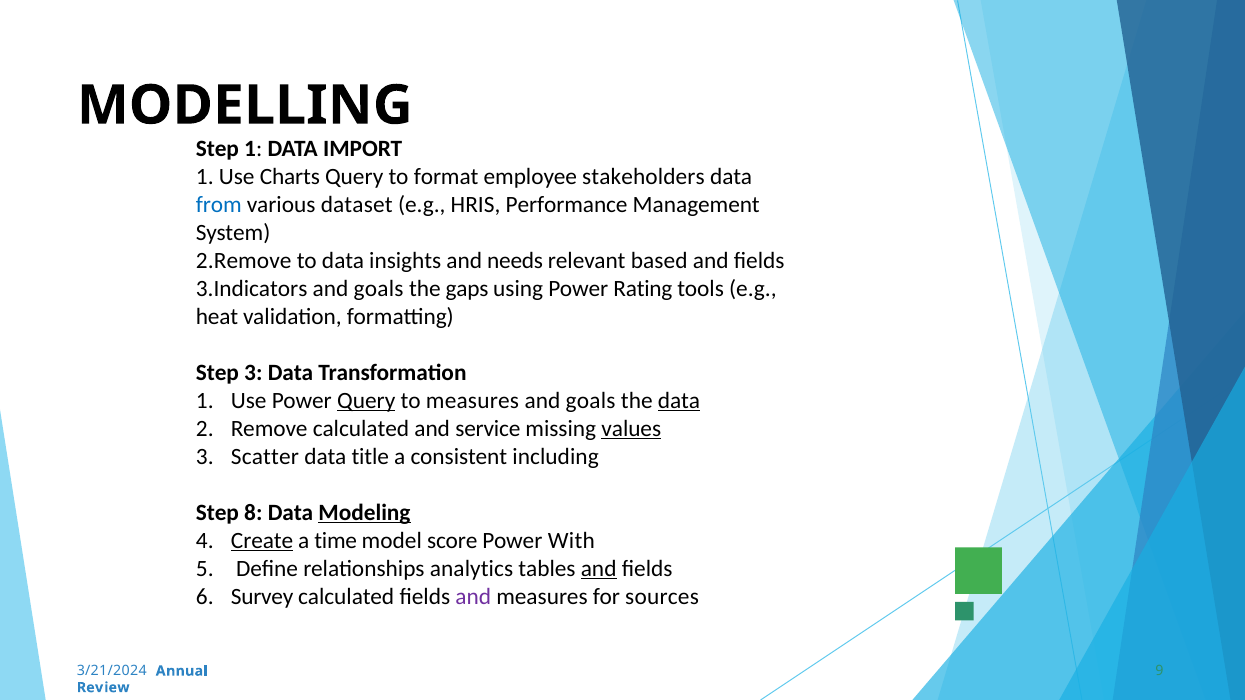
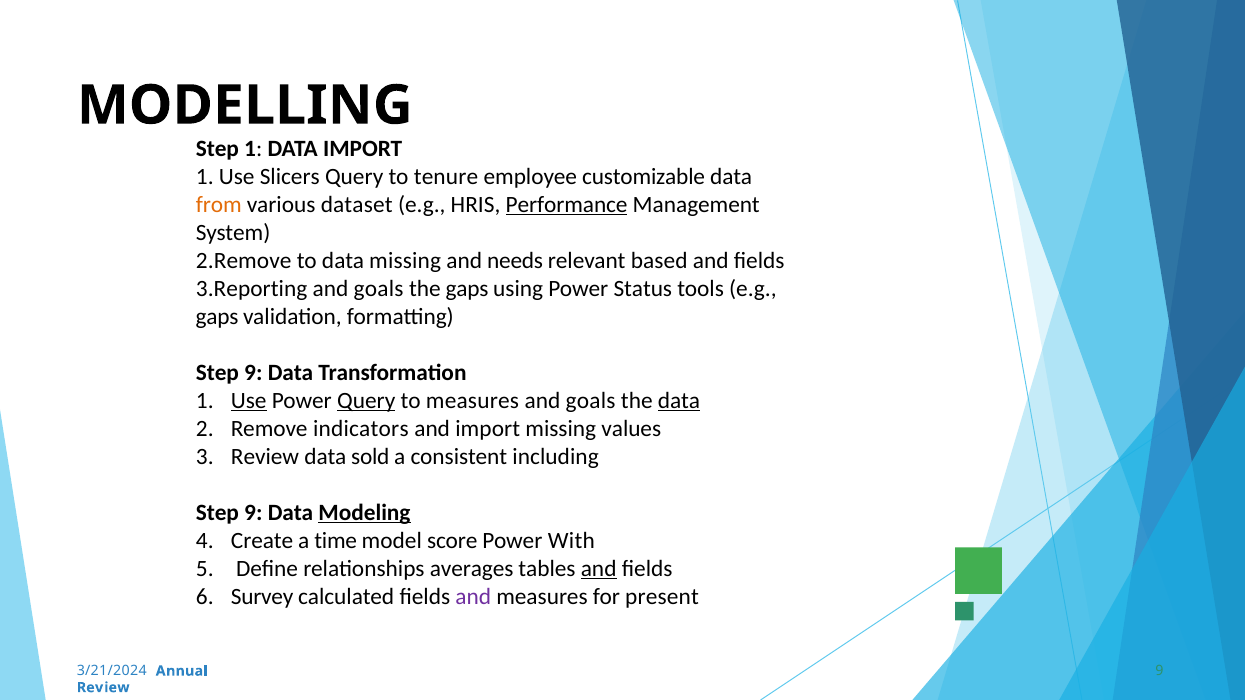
Charts: Charts -> Slicers
format: format -> tenure
stakeholders: stakeholders -> customizable
from colour: blue -> orange
Performance underline: none -> present
data insights: insights -> missing
3.Indicators: 3.Indicators -> 3.Reporting
Rating: Rating -> Status
heat at (217, 317): heat -> gaps
3 at (253, 373): 3 -> 9
Use at (249, 401) underline: none -> present
Remove calculated: calculated -> indicators
and service: service -> import
values underline: present -> none
3 Scatter: Scatter -> Review
title: title -> sold
8 at (253, 513): 8 -> 9
Create underline: present -> none
analytics: analytics -> averages
sources: sources -> present
